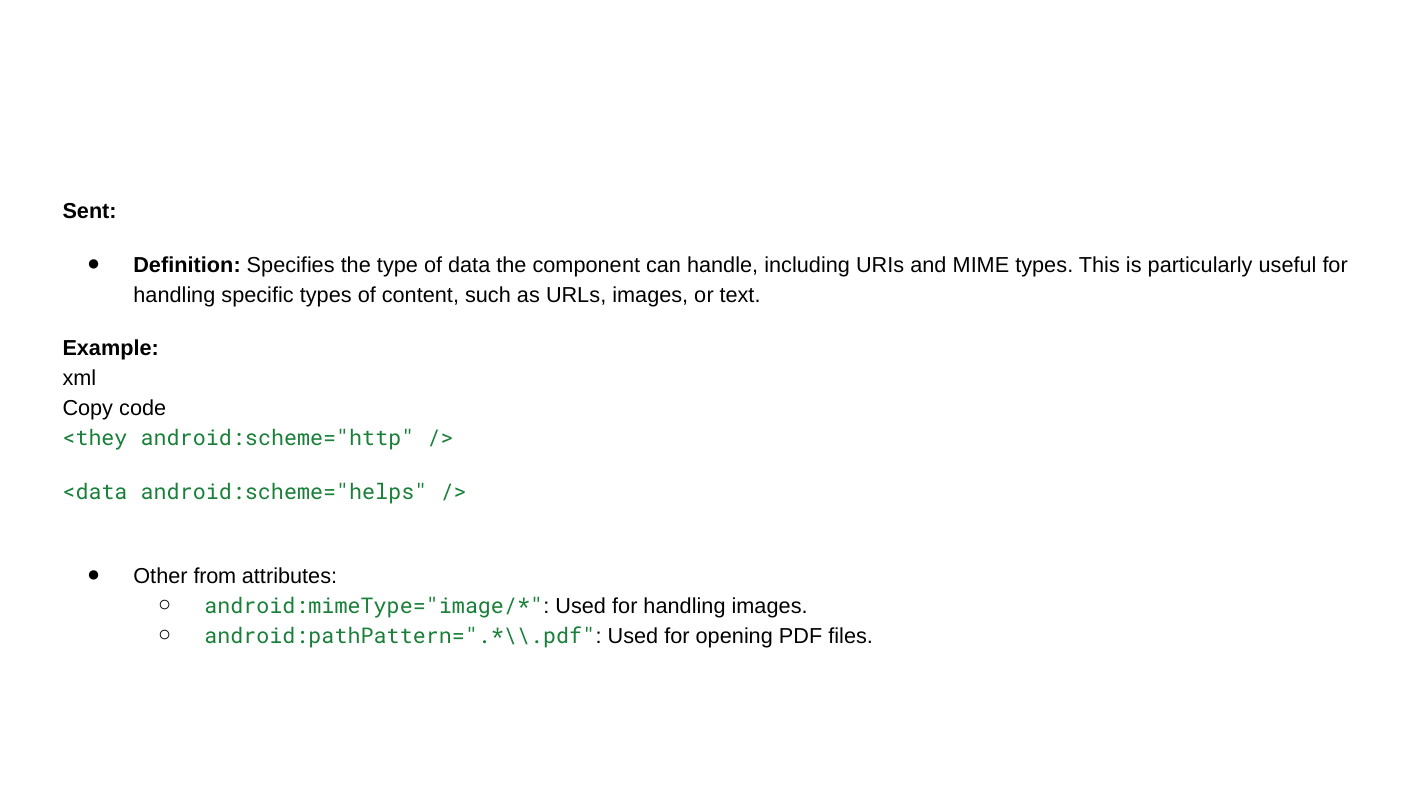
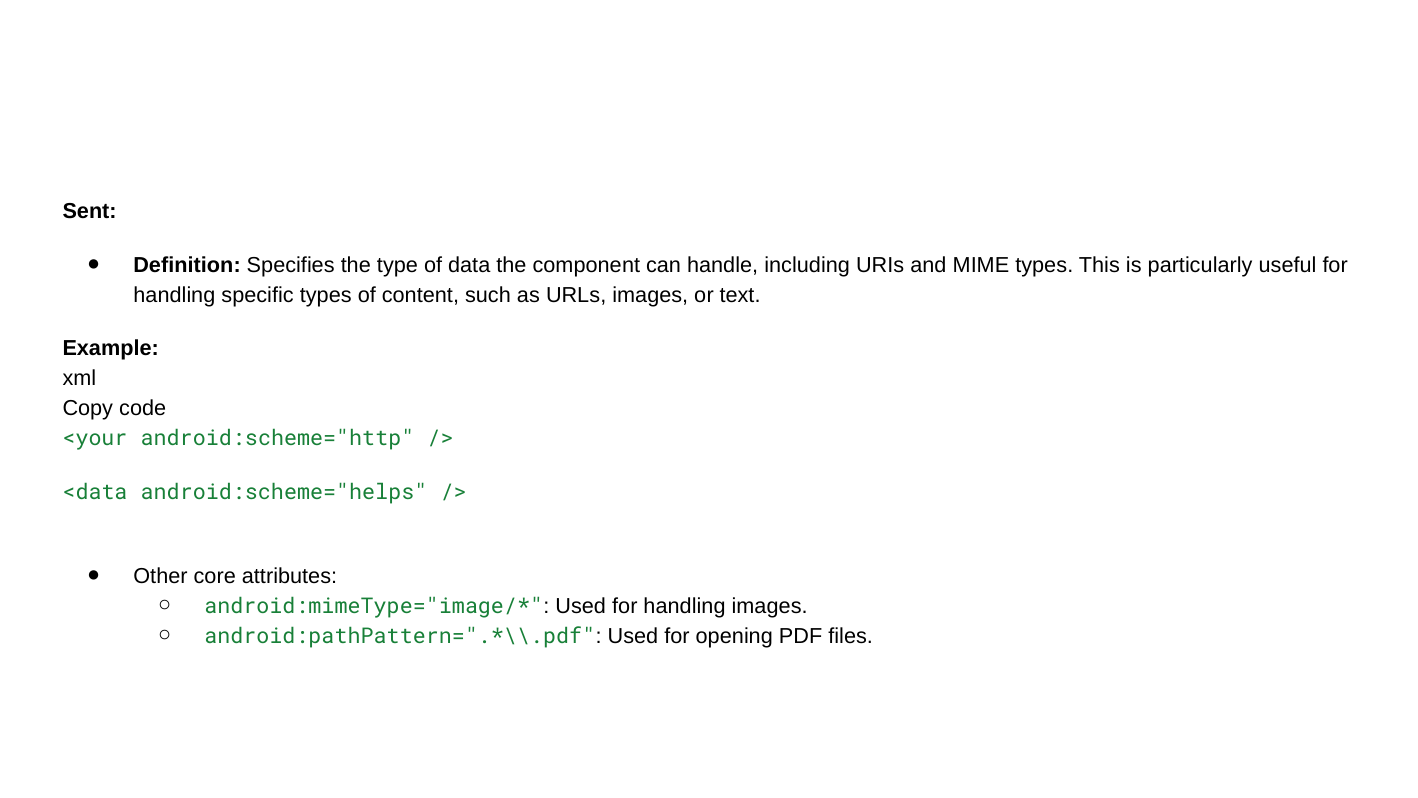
<they: <they -> <your
from: from -> core
